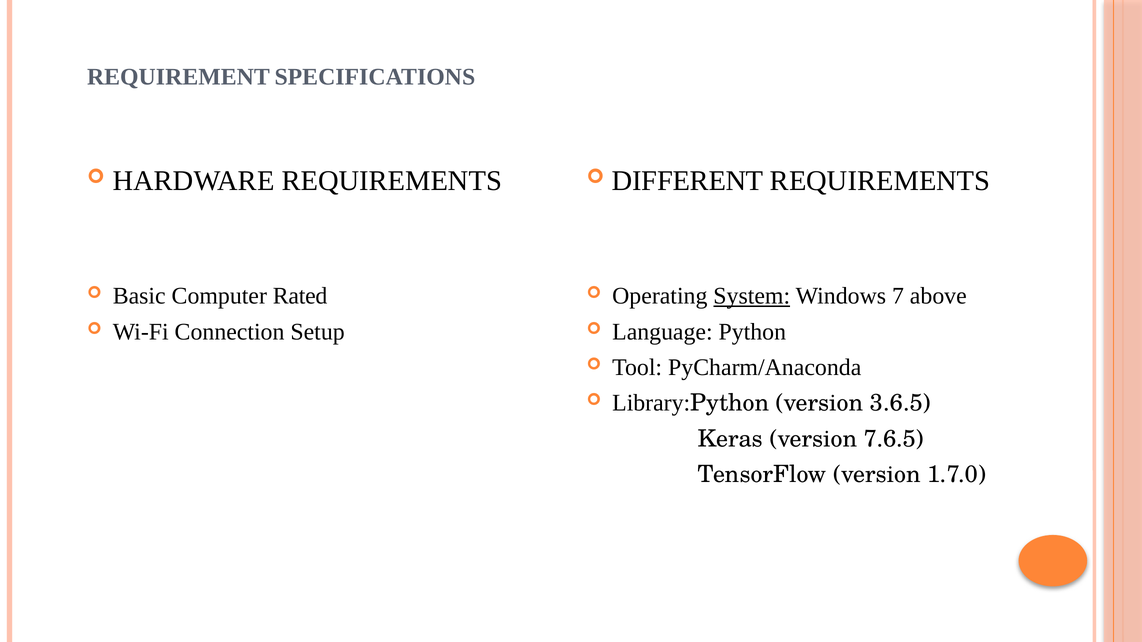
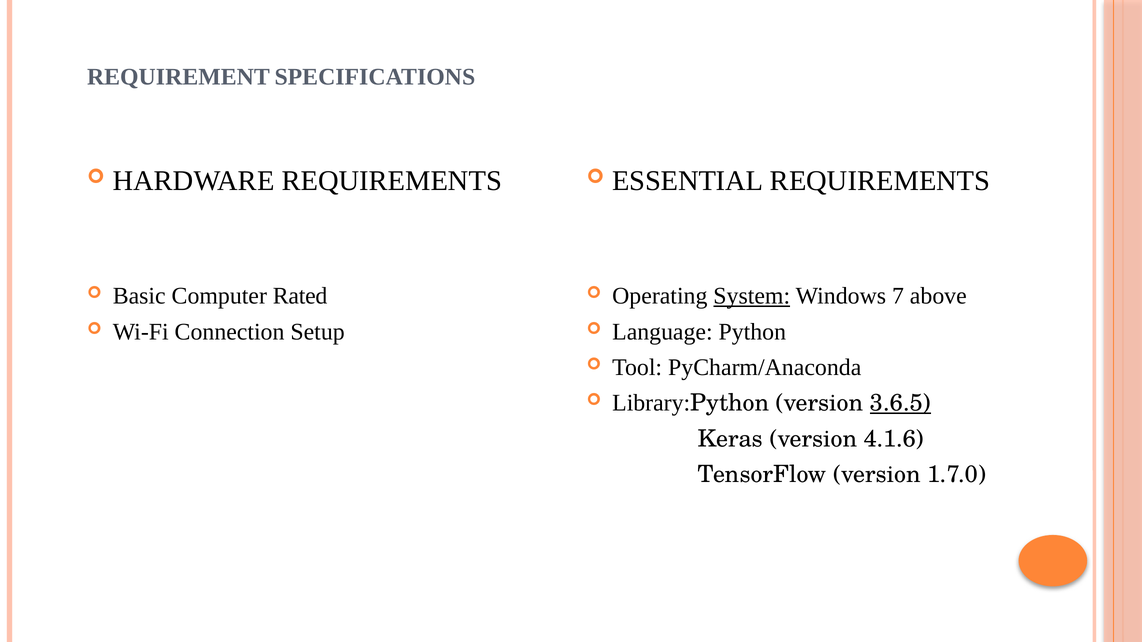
DIFFERENT: DIFFERENT -> ESSENTIAL
3.6.5 underline: none -> present
7.6.5: 7.6.5 -> 4.1.6
